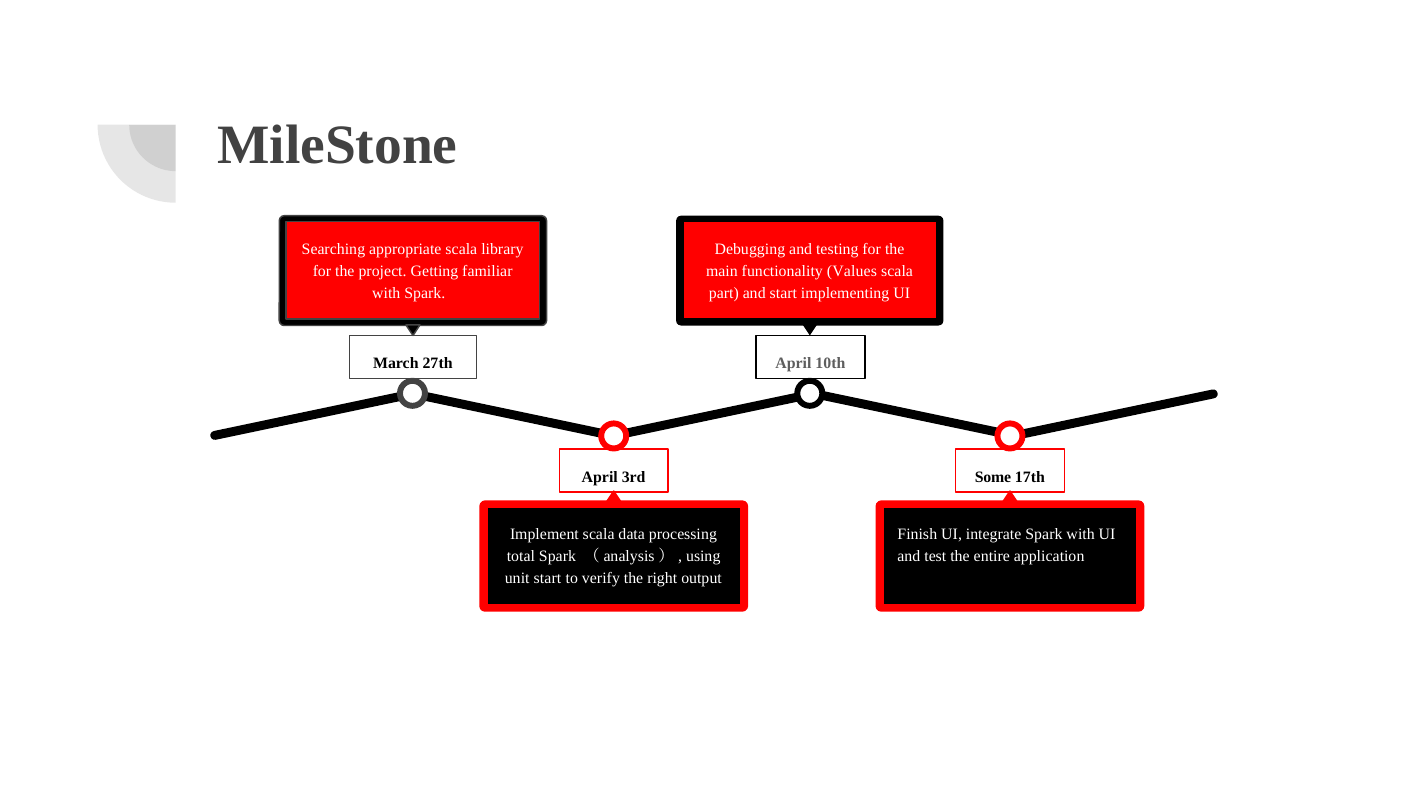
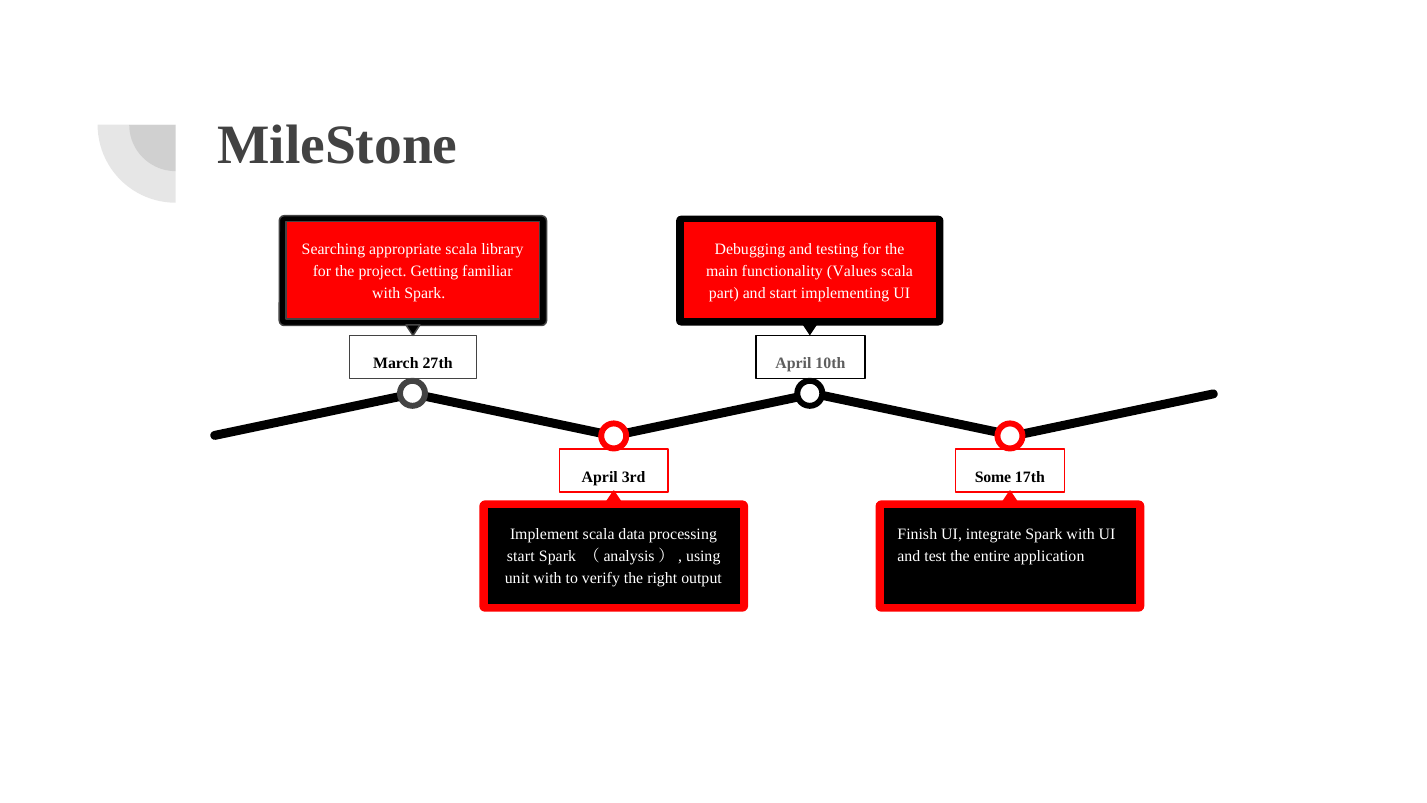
total at (521, 556): total -> start
unit start: start -> with
